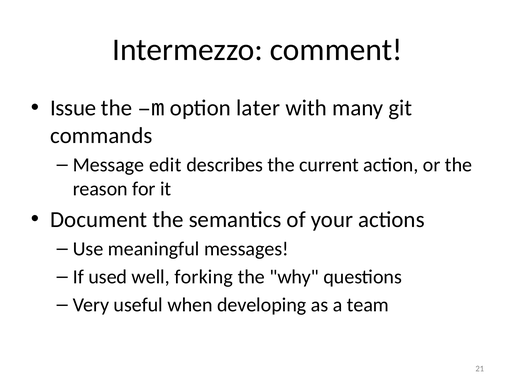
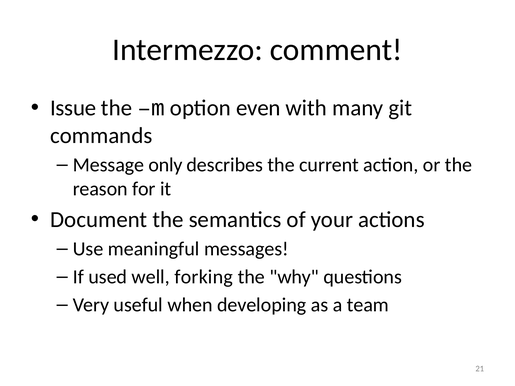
later: later -> even
edit: edit -> only
